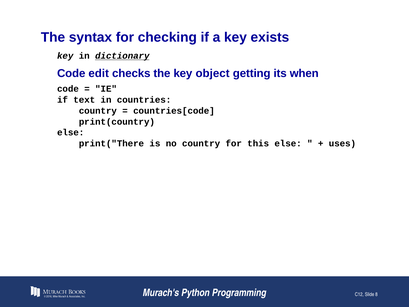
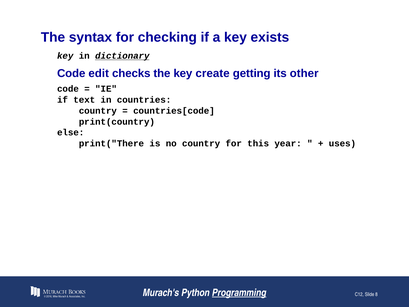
object: object -> create
when: when -> other
this else: else -> year
Programming underline: none -> present
